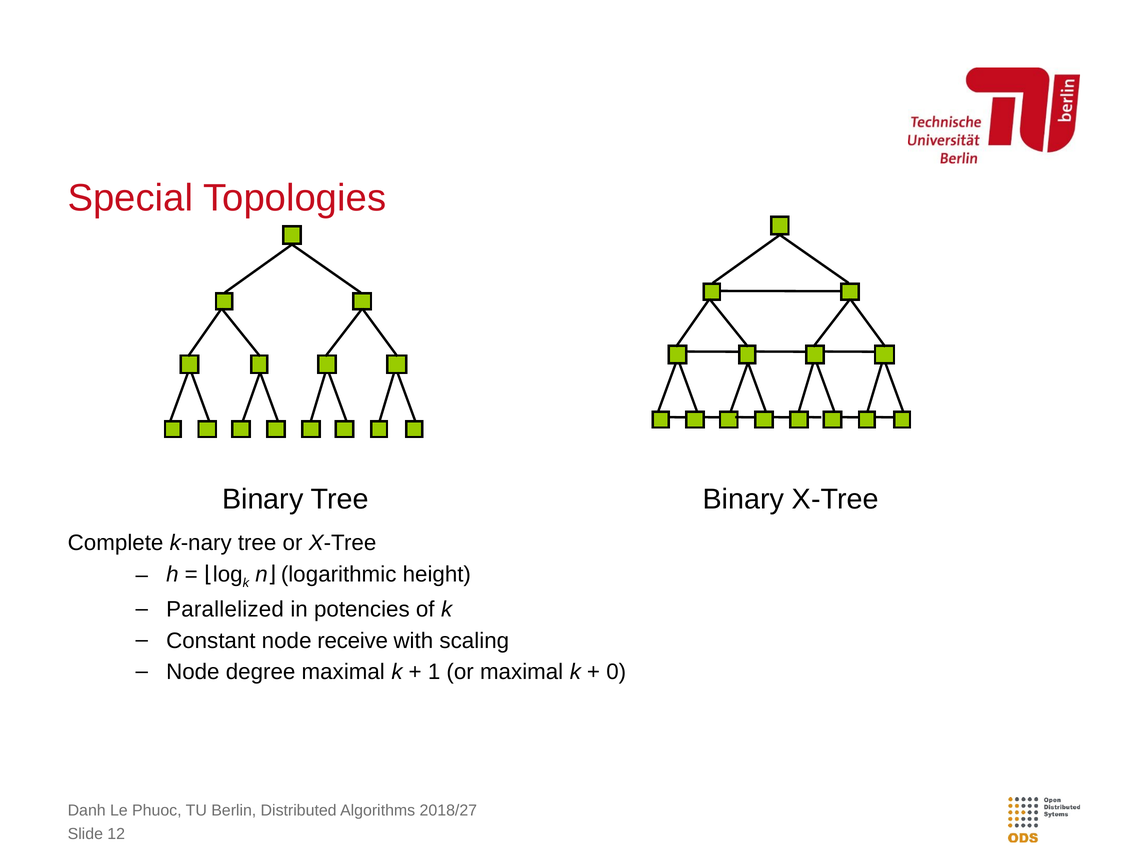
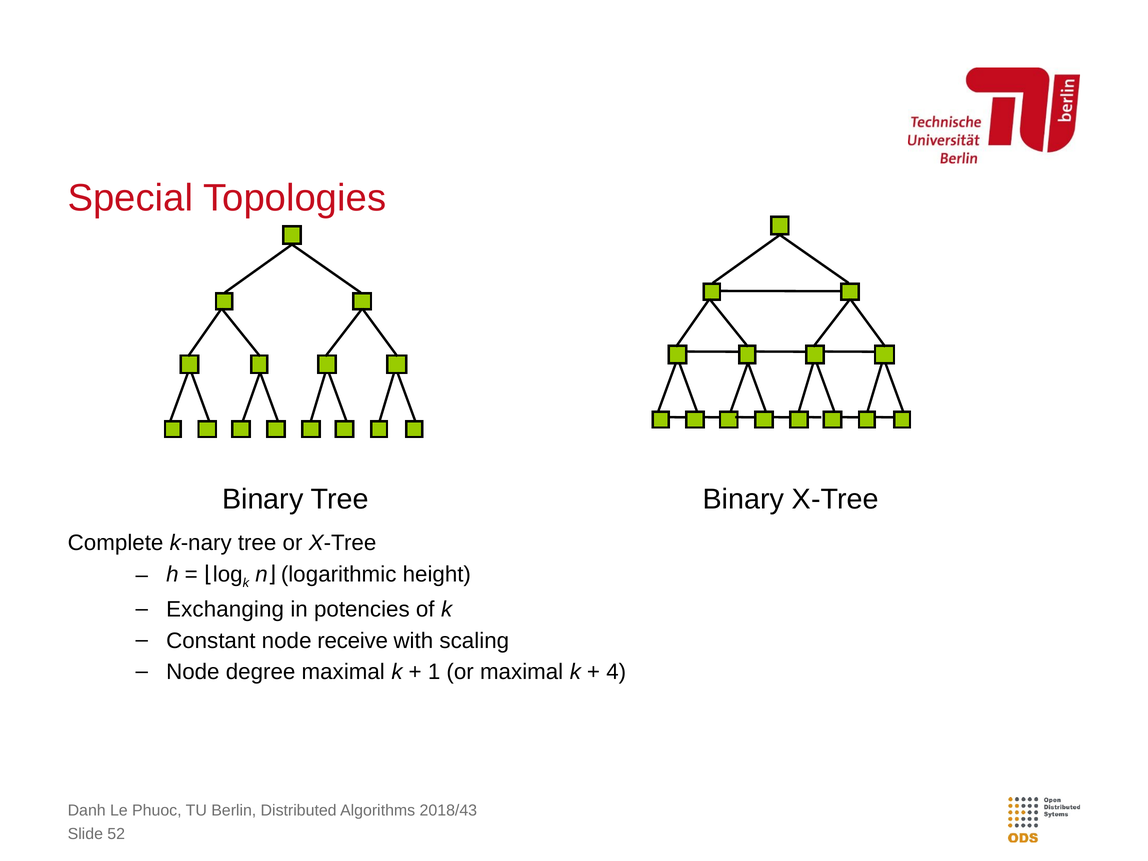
Parallelized: Parallelized -> Exchanging
0: 0 -> 4
2018/27: 2018/27 -> 2018/43
12: 12 -> 52
